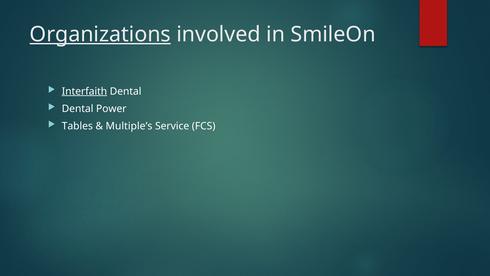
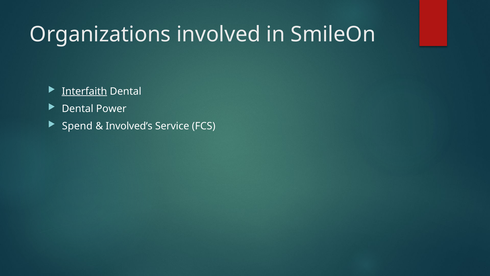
Organizations underline: present -> none
Tables: Tables -> Spend
Multiple’s: Multiple’s -> Involved’s
